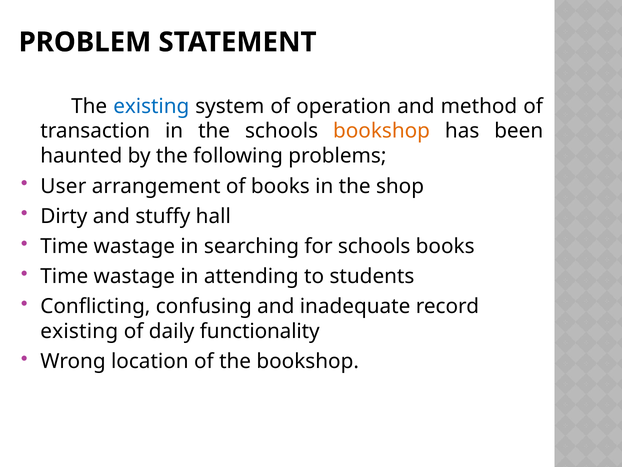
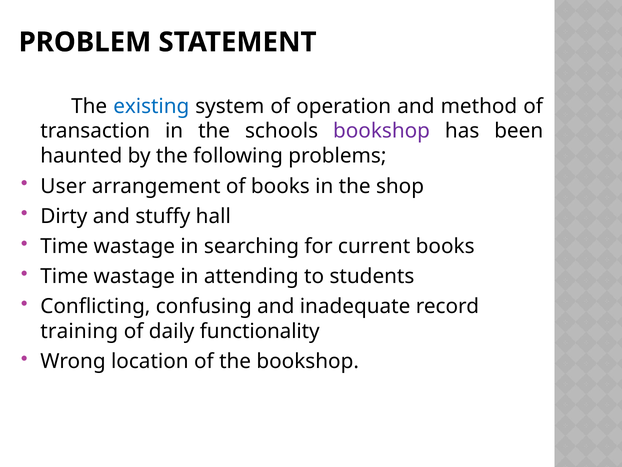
bookshop at (382, 131) colour: orange -> purple
for schools: schools -> current
existing at (79, 331): existing -> training
